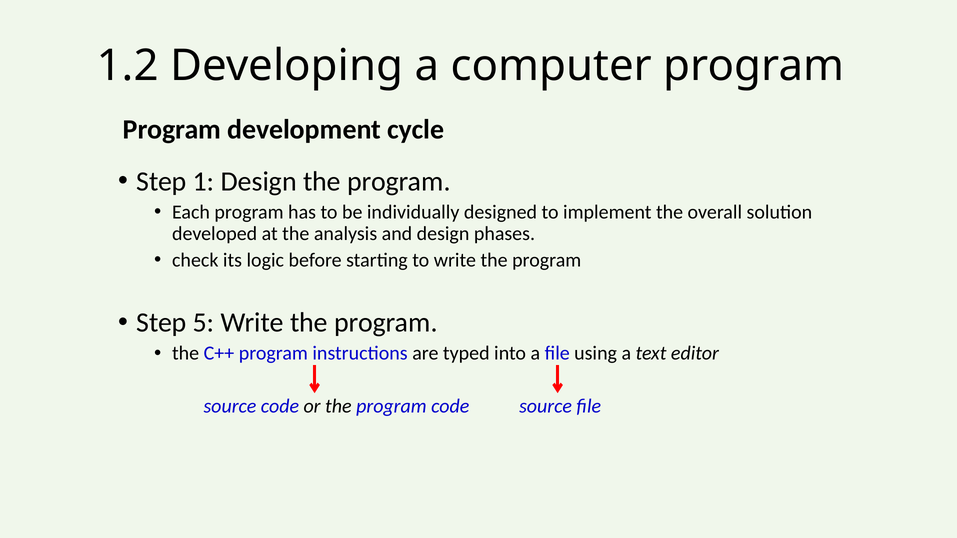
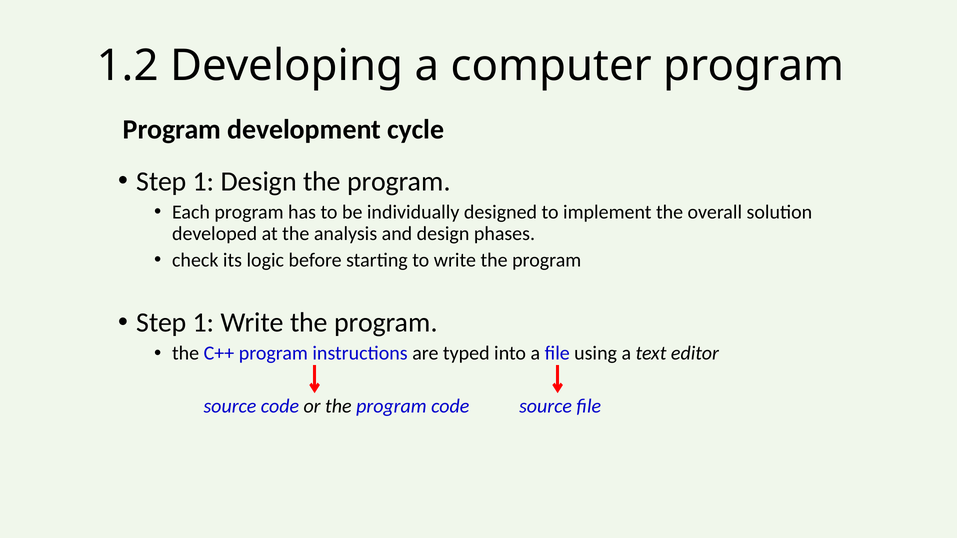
5 at (204, 323): 5 -> 1
